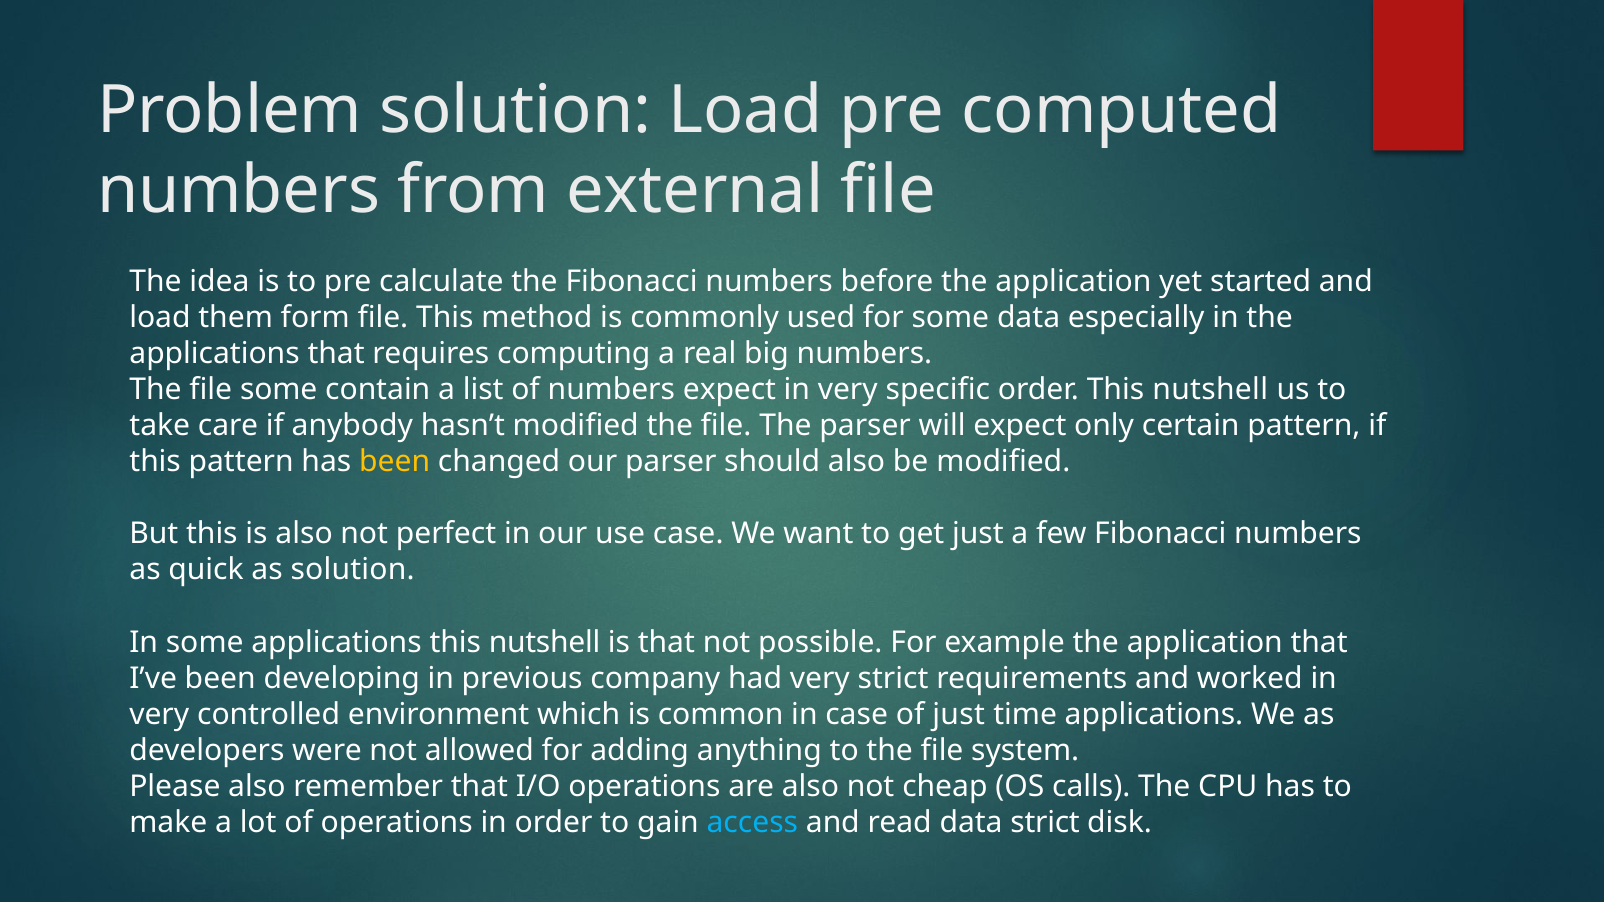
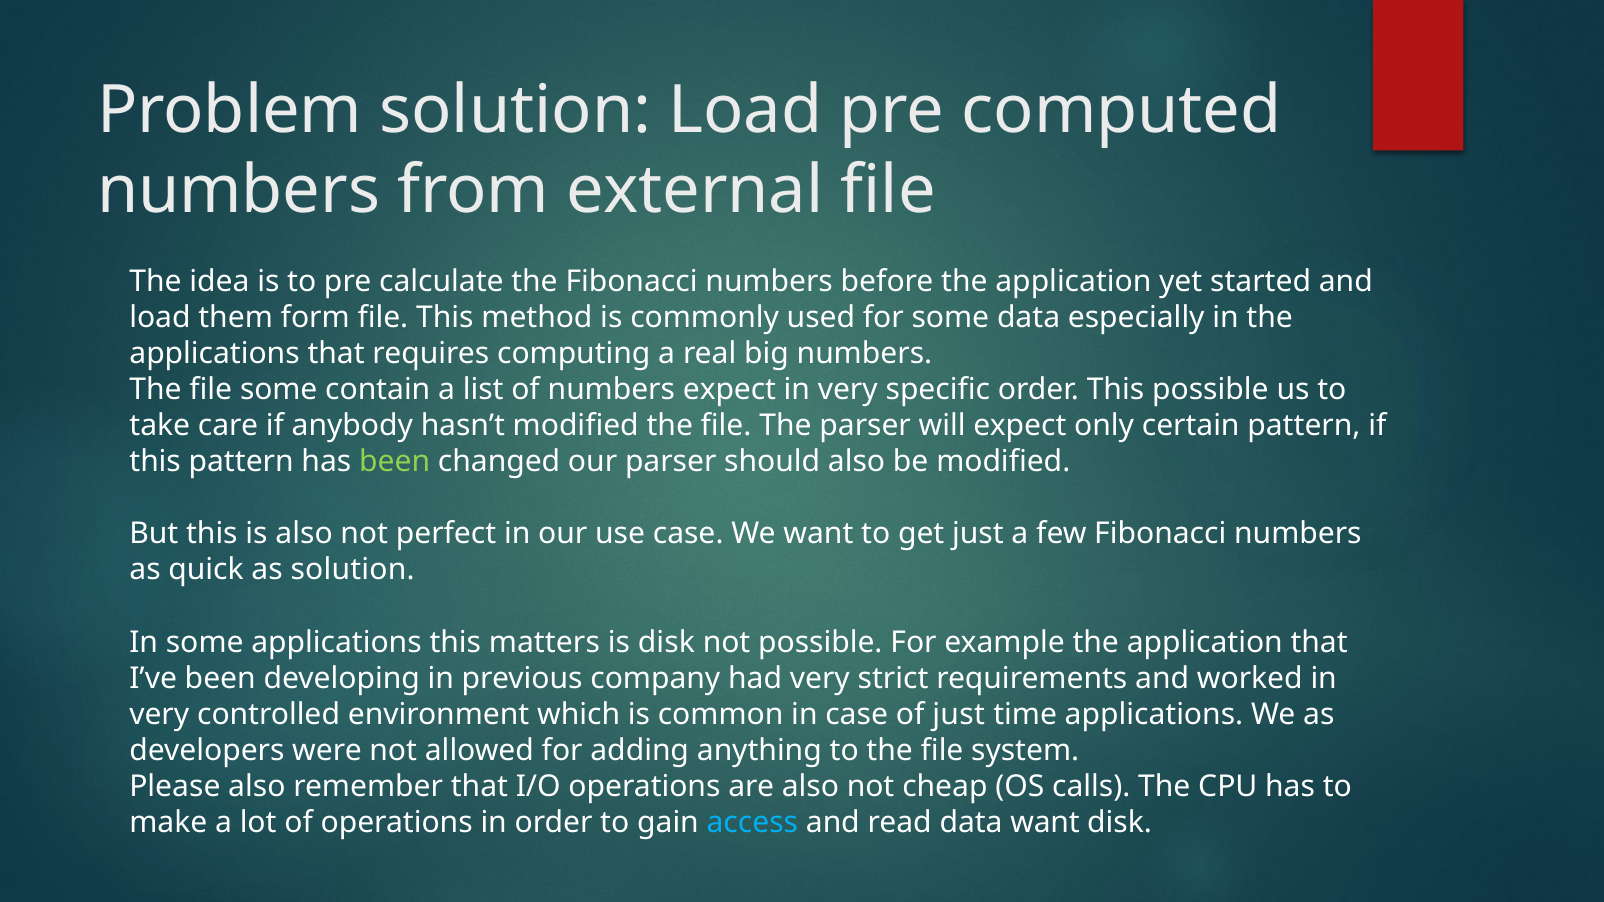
order This nutshell: nutshell -> possible
been at (395, 462) colour: yellow -> light green
applications this nutshell: nutshell -> matters
is that: that -> disk
data strict: strict -> want
